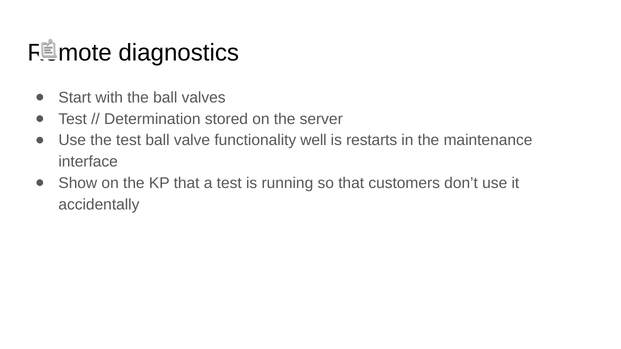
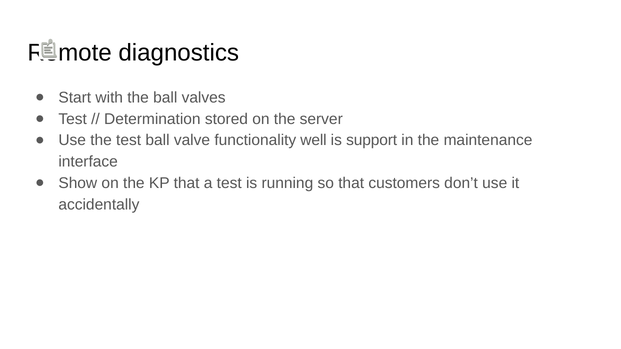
restarts: restarts -> support
